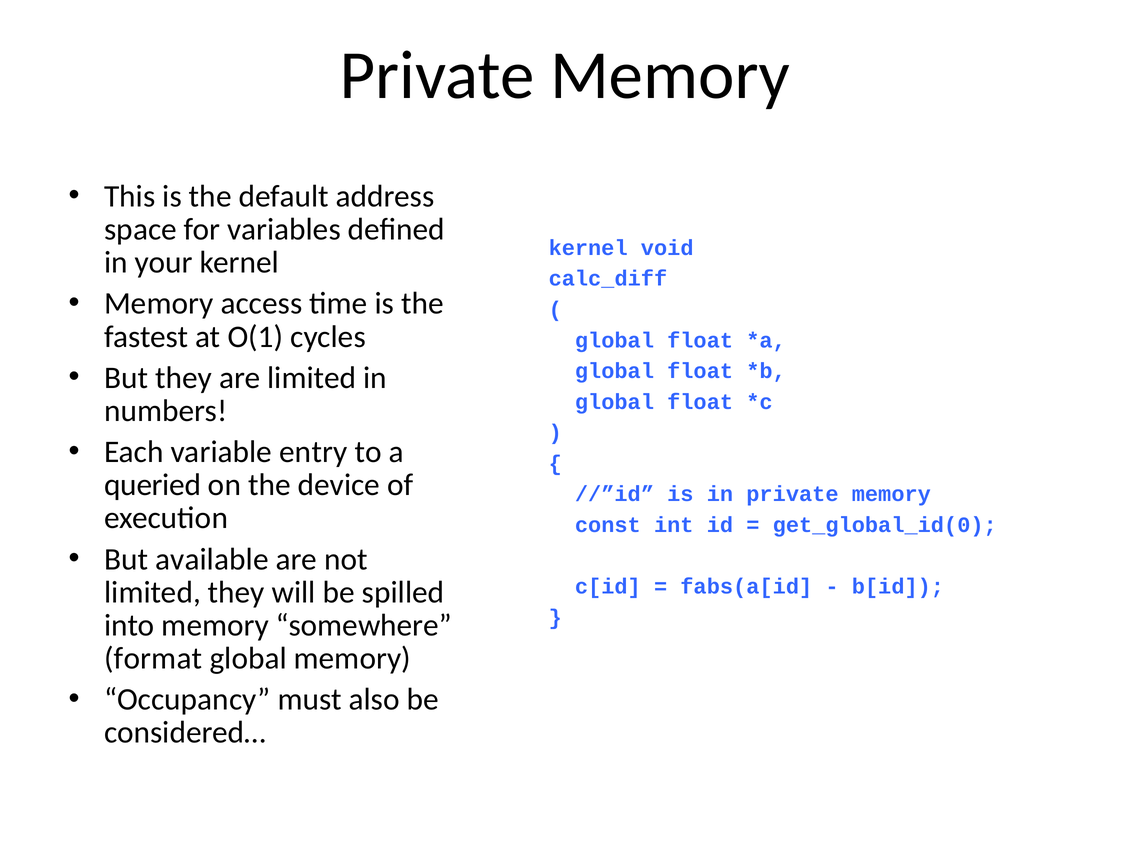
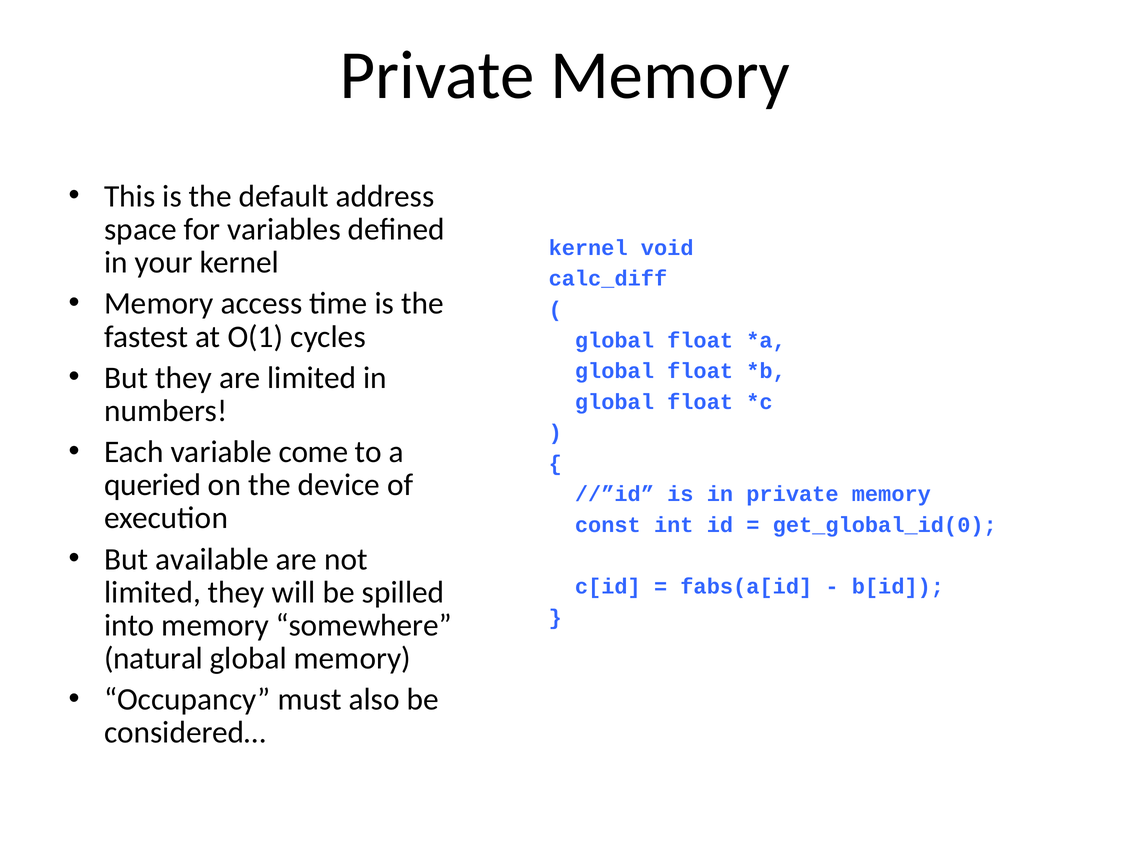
entry: entry -> come
format: format -> natural
